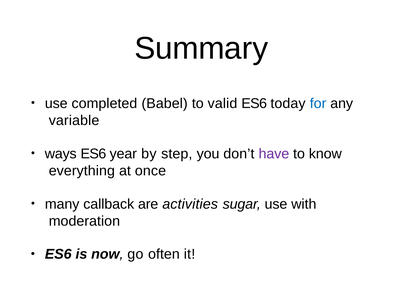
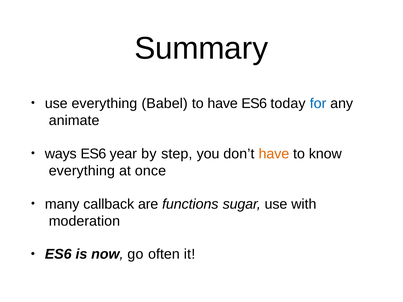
use completed: completed -> everything
to valid: valid -> have
variable: variable -> animate
have at (274, 154) colour: purple -> orange
activities: activities -> functions
